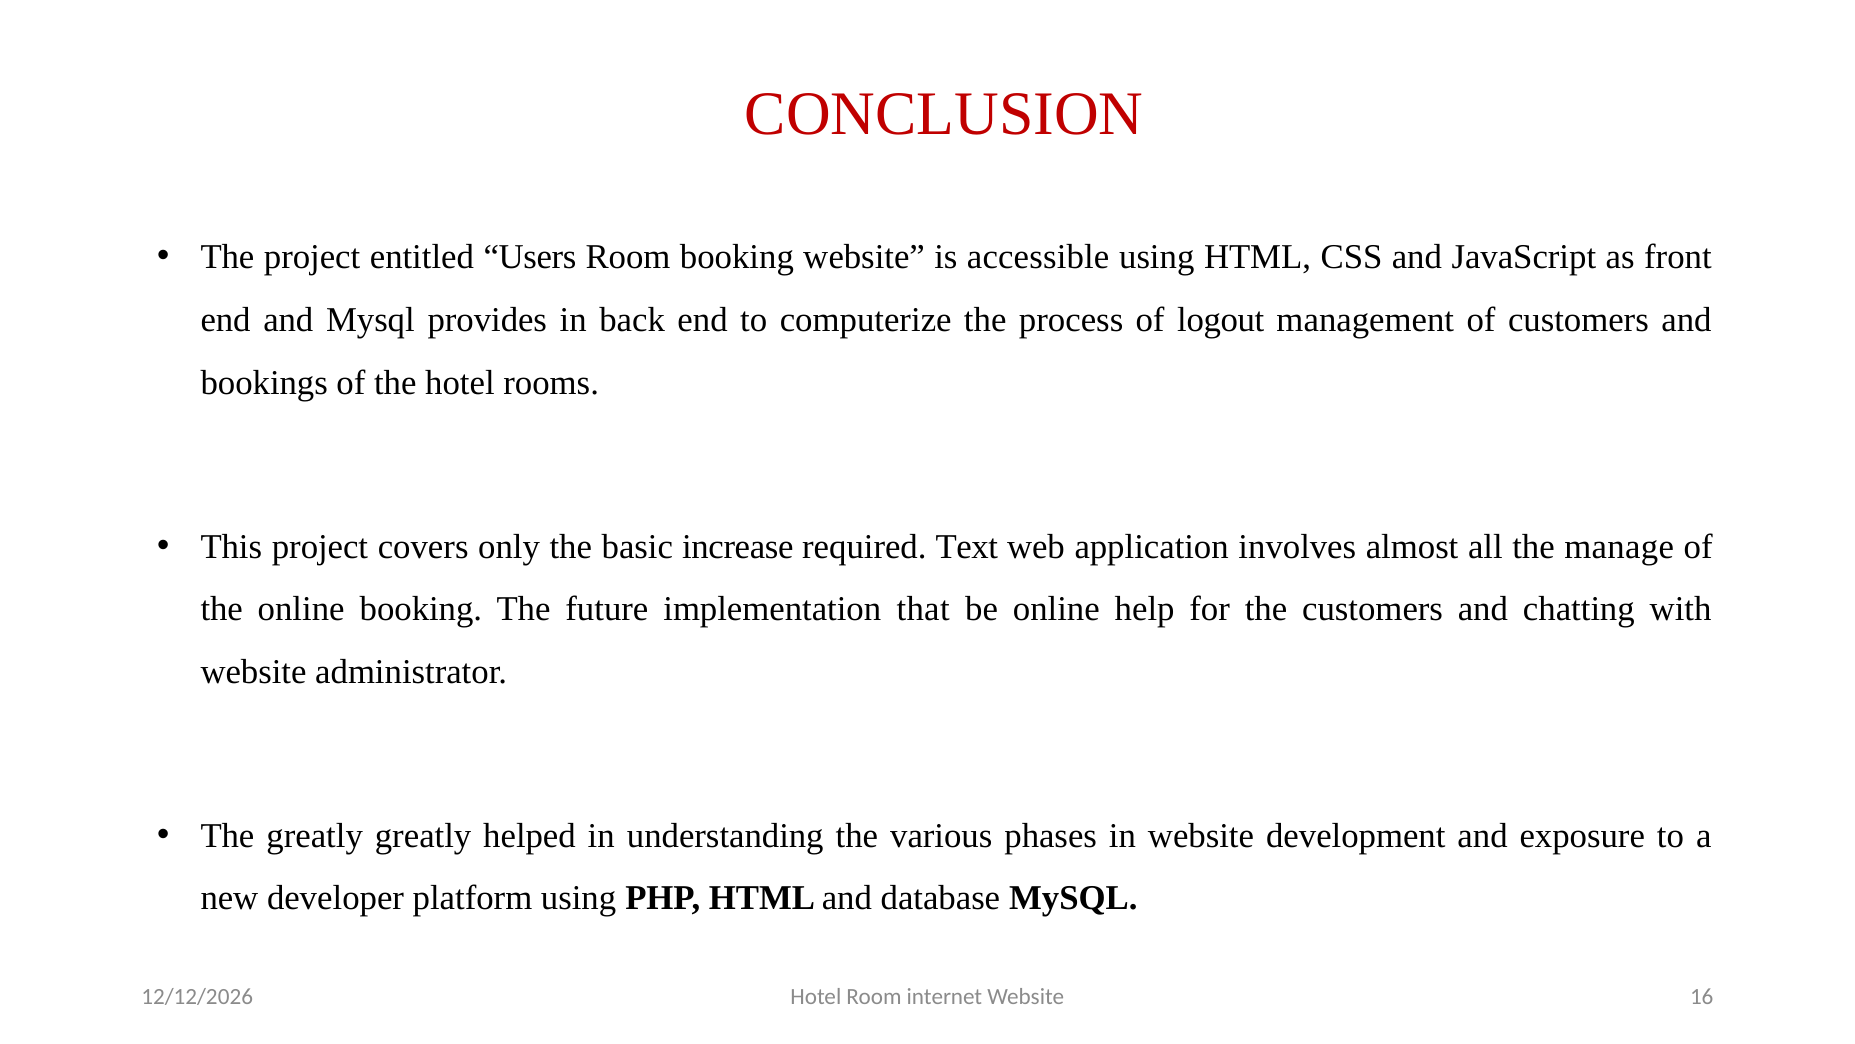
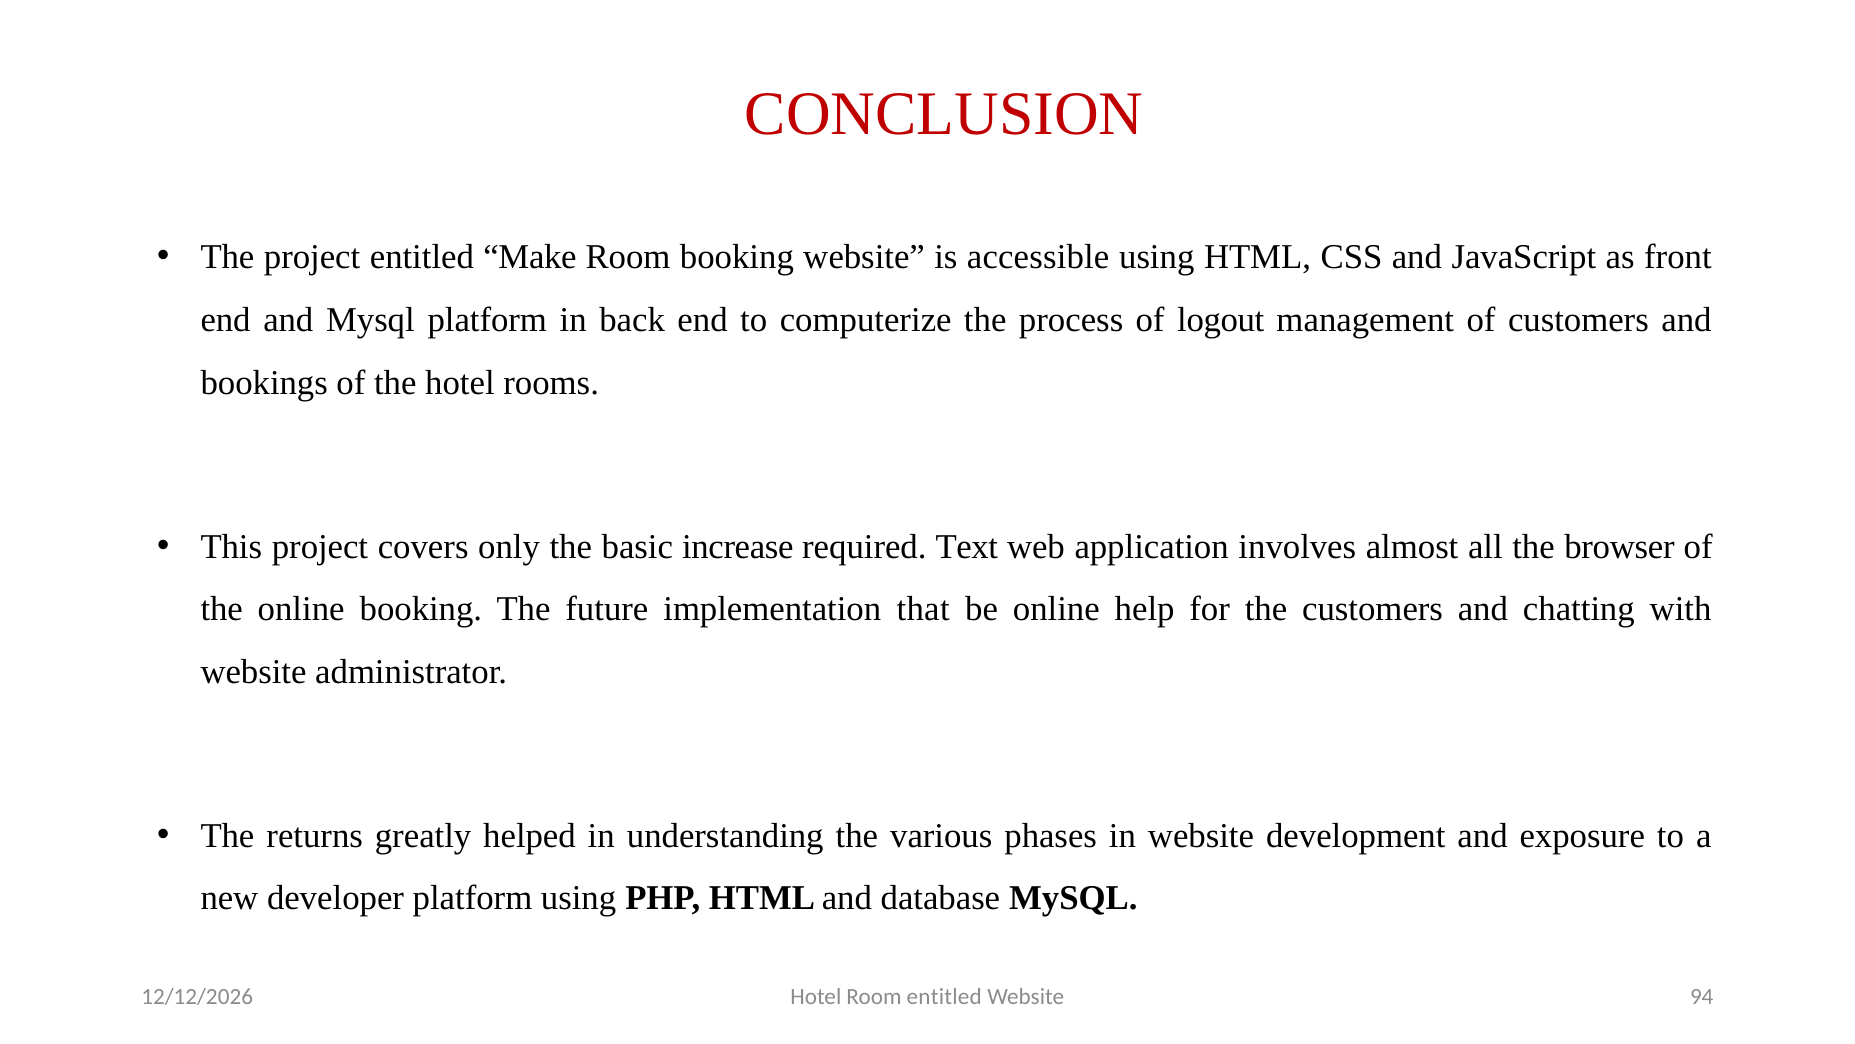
Users: Users -> Make
Mysql provides: provides -> platform
manage: manage -> browser
The greatly: greatly -> returns
Room internet: internet -> entitled
16: 16 -> 94
